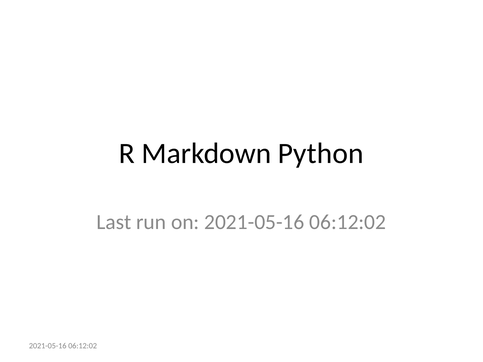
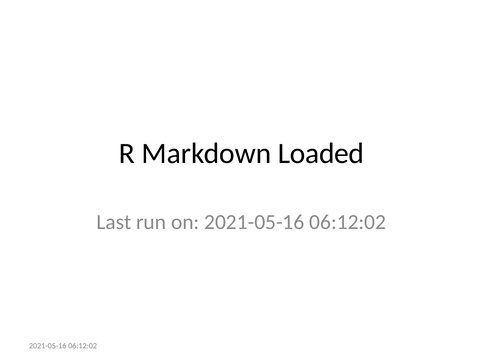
Python: Python -> Loaded
